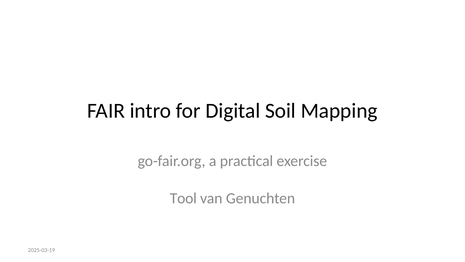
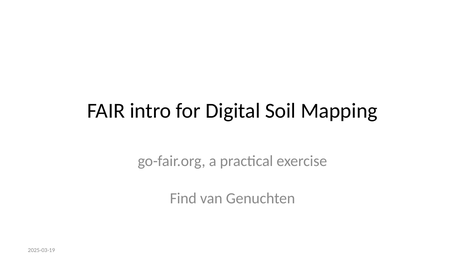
Tool: Tool -> Find
